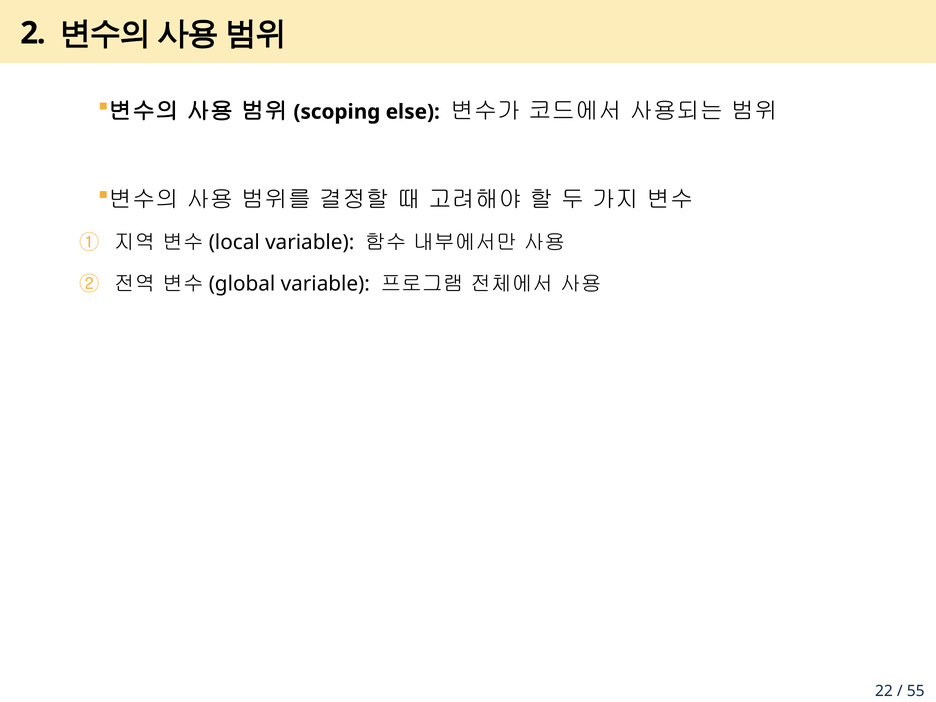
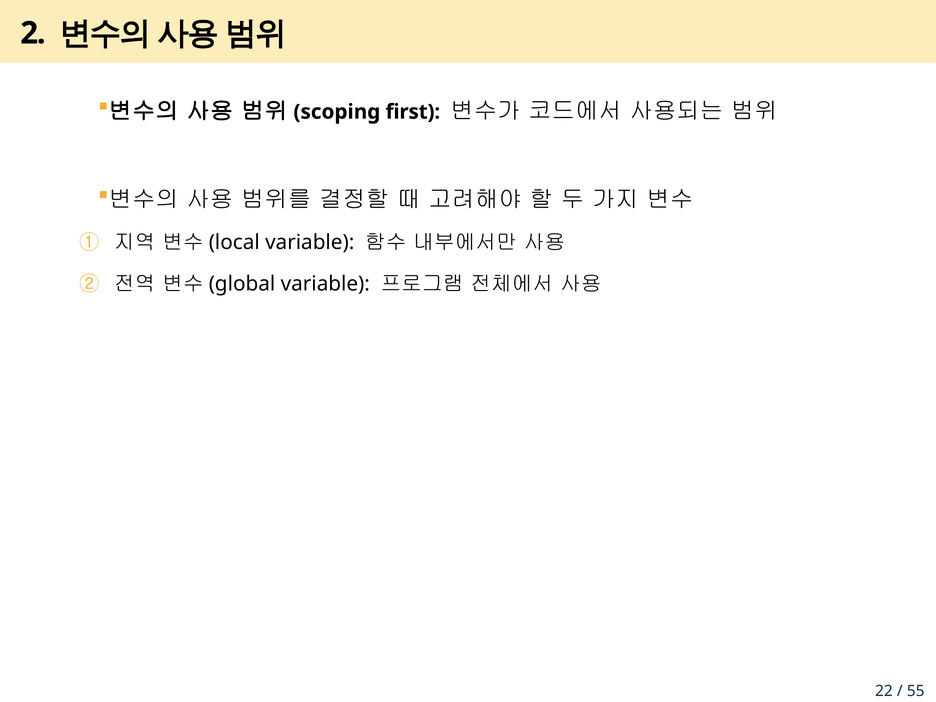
else: else -> first
